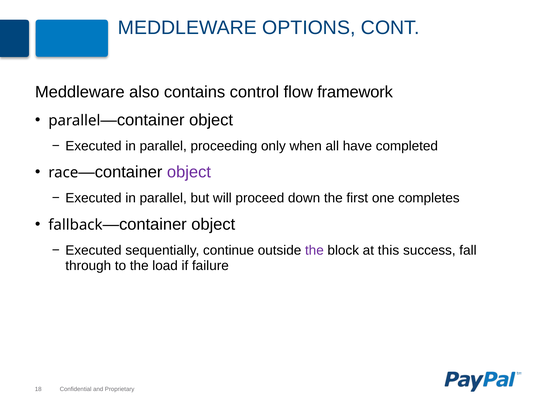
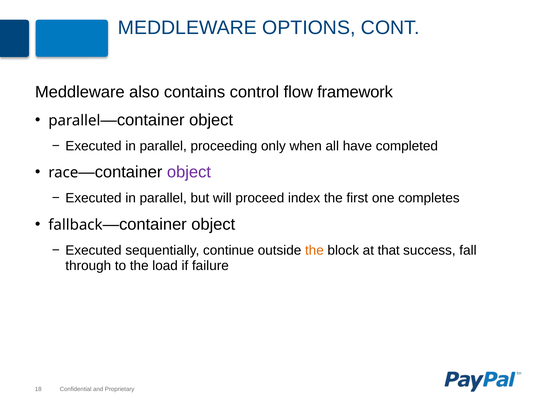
down: down -> index
the at (314, 250) colour: purple -> orange
this: this -> that
